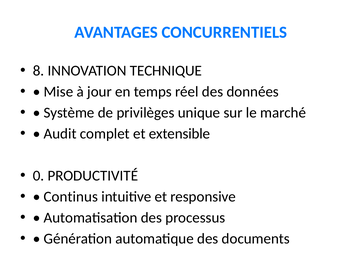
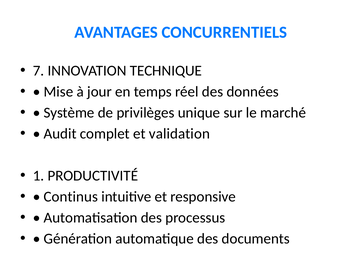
8: 8 -> 7
complet et extensible: extensible -> validation
0: 0 -> 1
